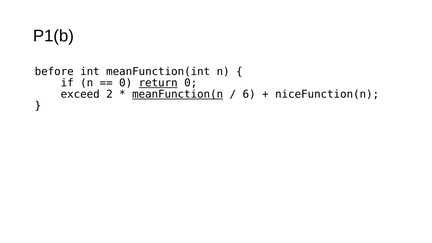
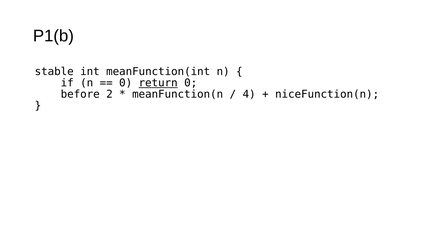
before: before -> stable
exceed: exceed -> before
meanFunction(n underline: present -> none
6: 6 -> 4
